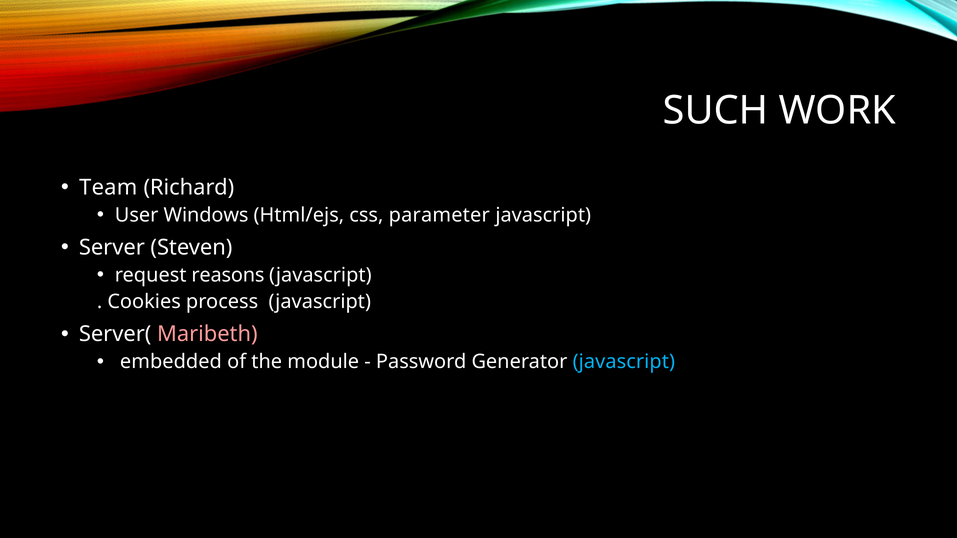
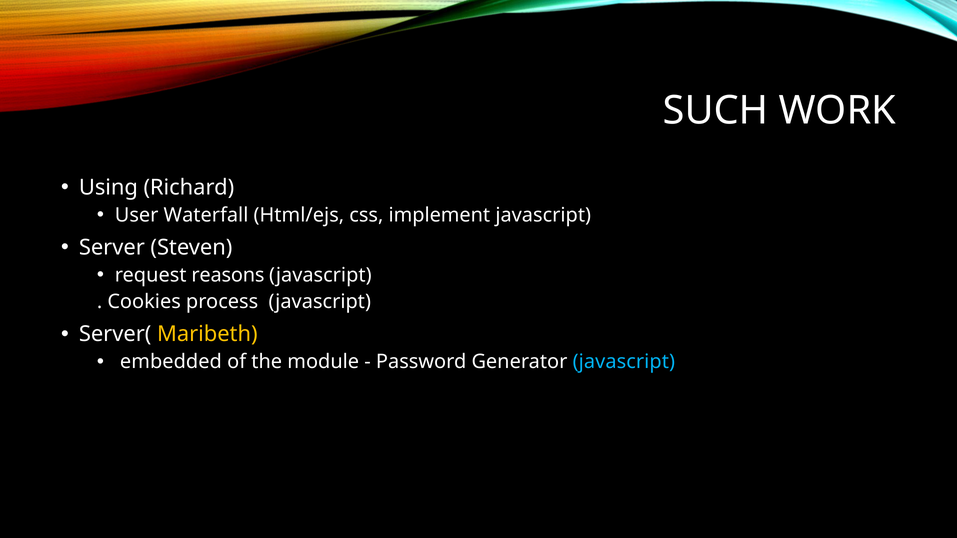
Team: Team -> Using
Windows: Windows -> Waterfall
parameter: parameter -> implement
Maribeth colour: pink -> yellow
